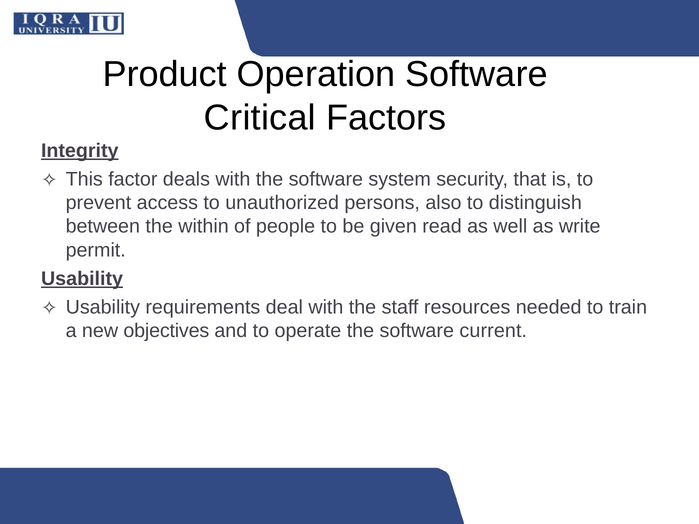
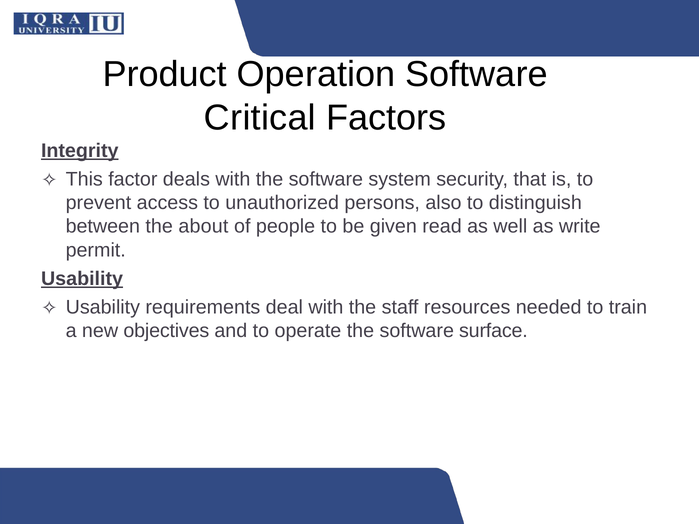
within: within -> about
current: current -> surface
